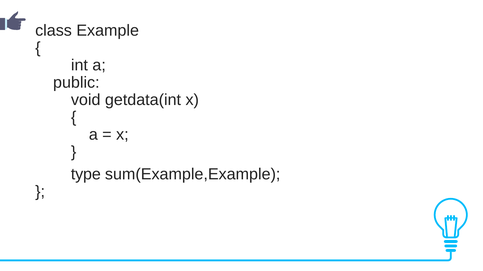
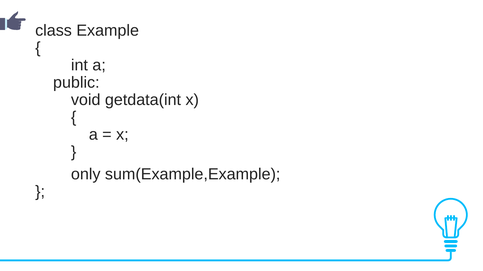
type: type -> only
